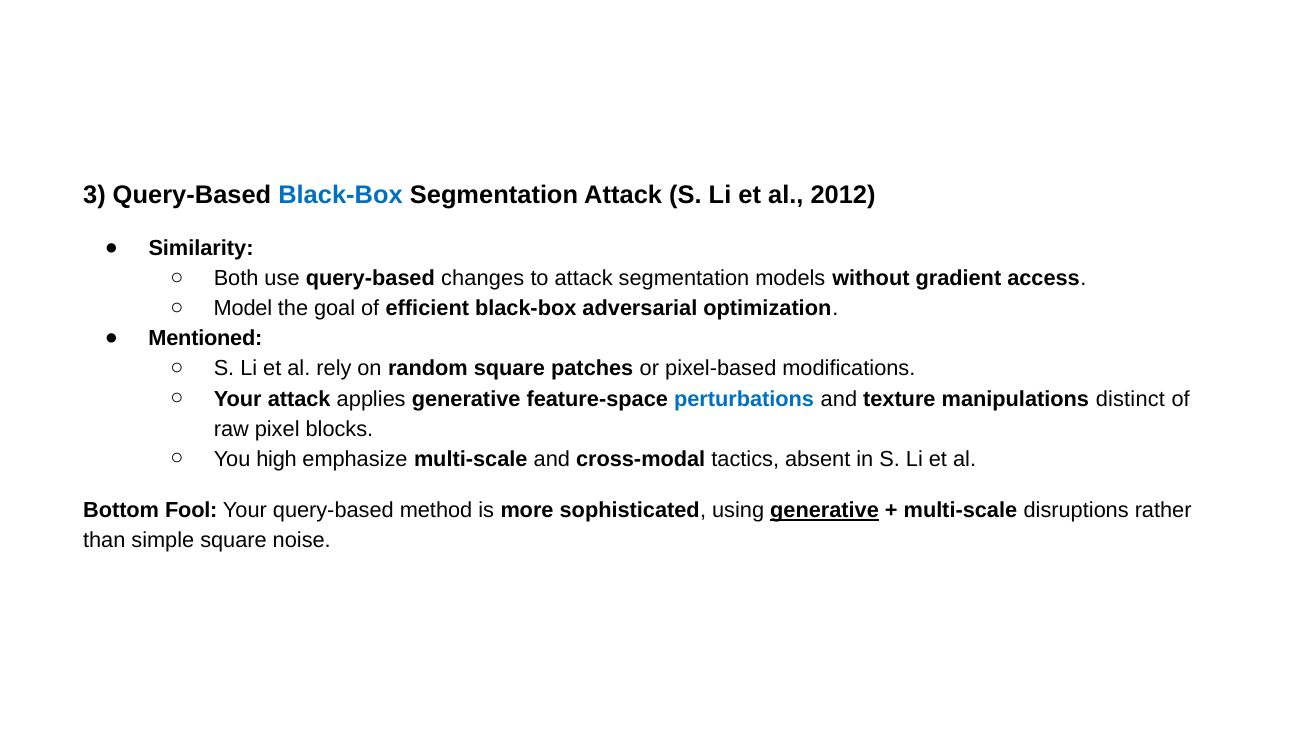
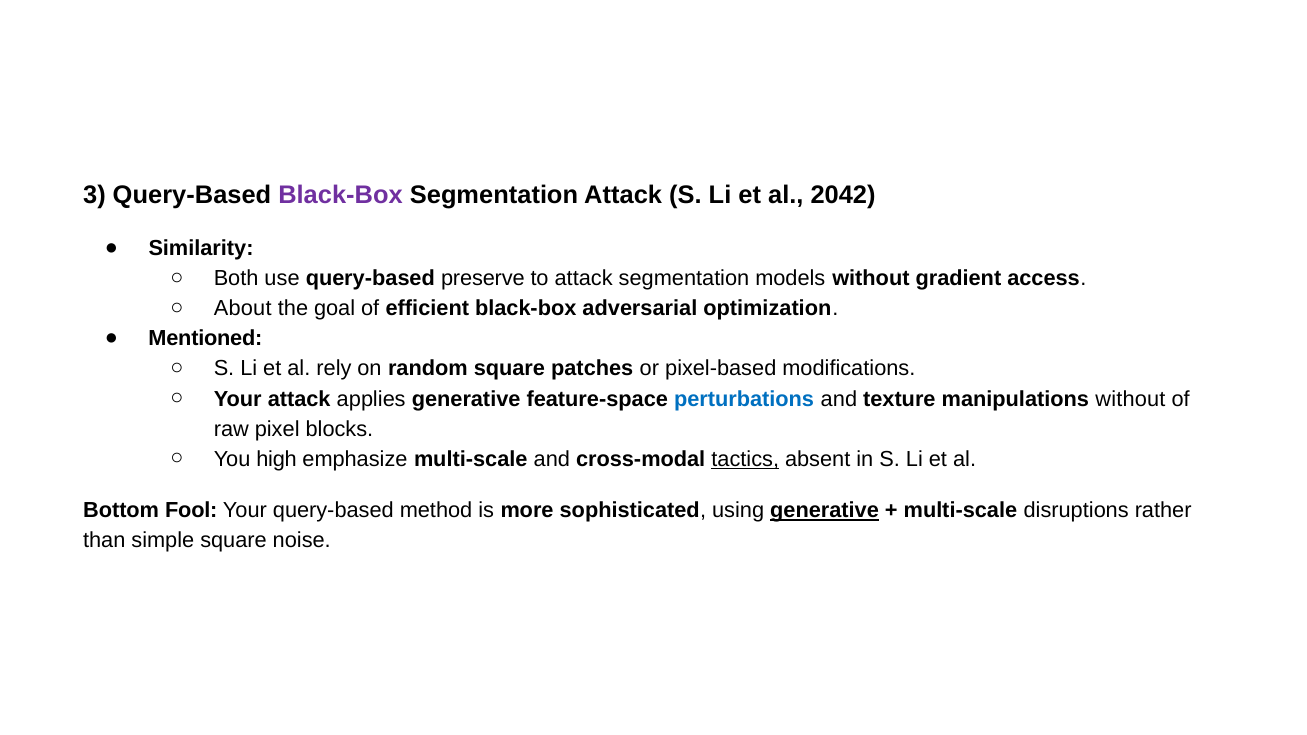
Black-Box at (341, 195) colour: blue -> purple
2012: 2012 -> 2042
changes: changes -> preserve
Model: Model -> About
manipulations distinct: distinct -> without
tactics underline: none -> present
